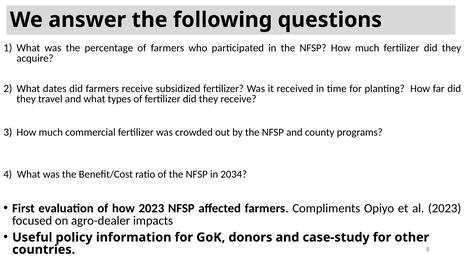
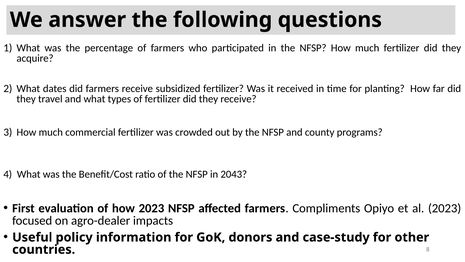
2034: 2034 -> 2043
